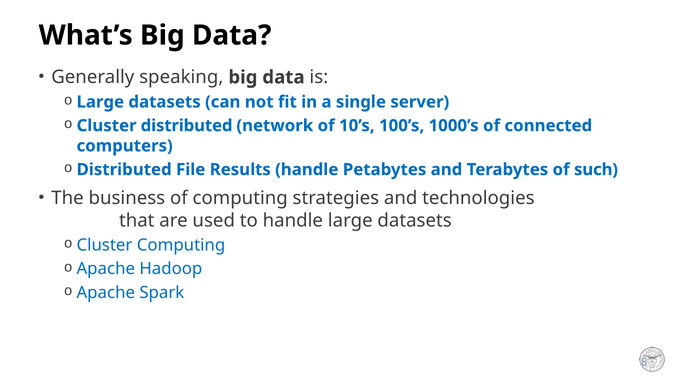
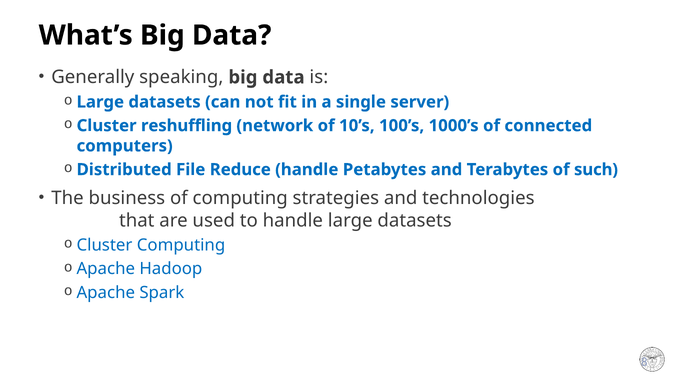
Cluster distributed: distributed -> reshuffling
Results: Results -> Reduce
